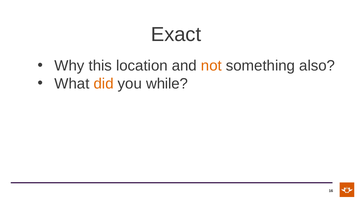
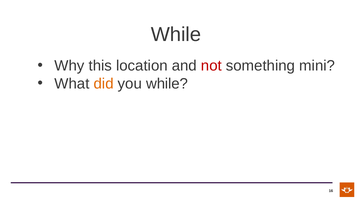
Exact at (176, 35): Exact -> While
not colour: orange -> red
also: also -> mini
